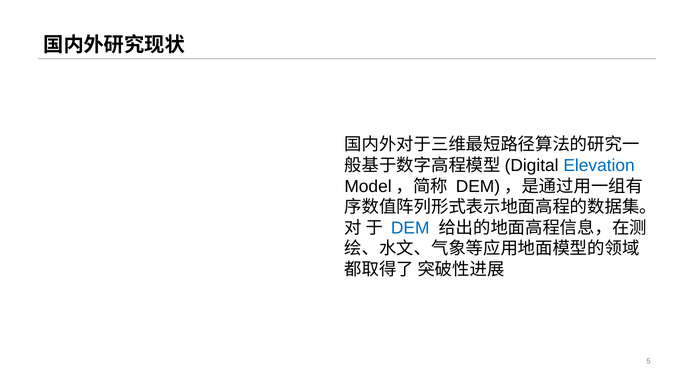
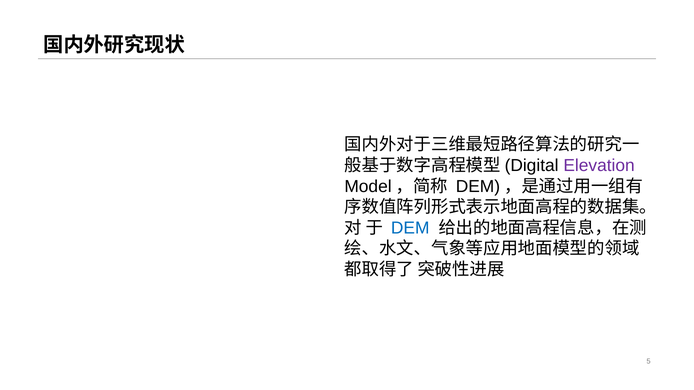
Elevation colour: blue -> purple
